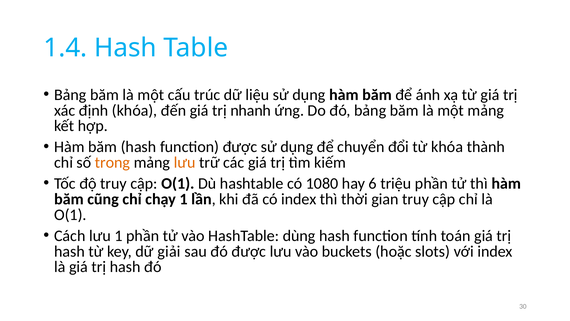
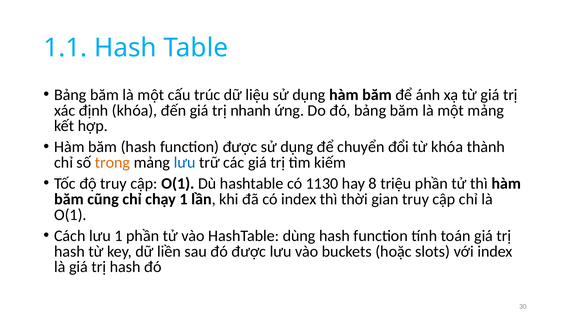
1.4: 1.4 -> 1.1
lưu at (185, 162) colour: orange -> blue
1080: 1080 -> 1130
6: 6 -> 8
giải: giải -> liền
